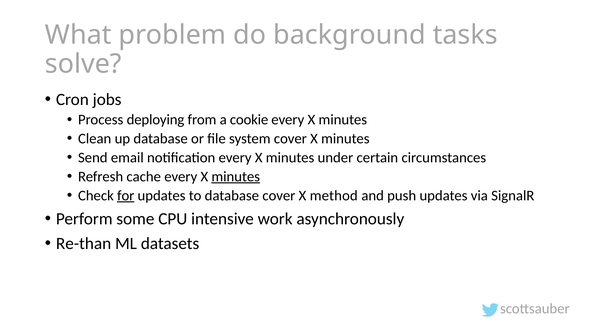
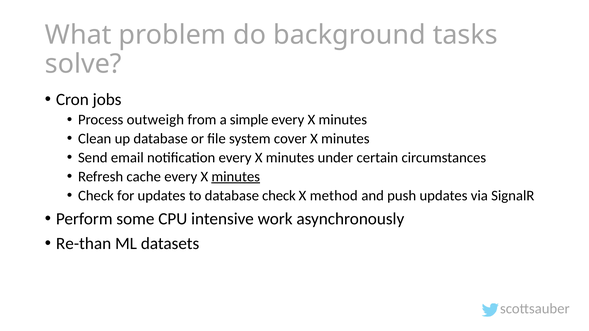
deploying: deploying -> outweigh
cookie: cookie -> simple
for underline: present -> none
database cover: cover -> check
